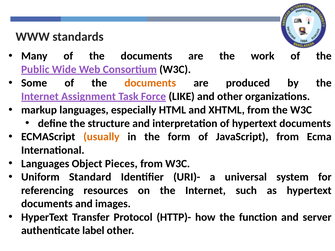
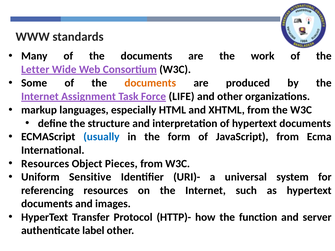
Public: Public -> Letter
LIKE: LIKE -> LIFE
usually colour: orange -> blue
Languages at (45, 164): Languages -> Resources
Standard: Standard -> Sensitive
